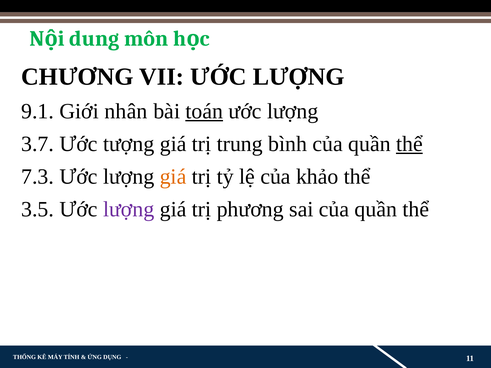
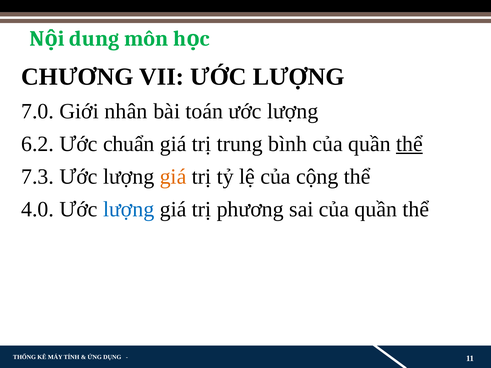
9.1: 9.1 -> 7.0
toán underline: present -> none
3.7: 3.7 -> 6.2
tượng: tượng -> chuẩn
khảo: khảo -> cộng
3.5: 3.5 -> 4.0
lượng at (129, 210) colour: purple -> blue
